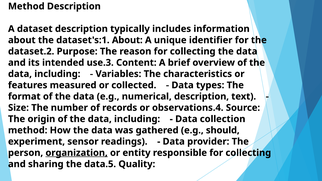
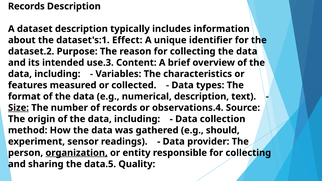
Method at (26, 6): Method -> Records
dataset's:1 About: About -> Effect
Size underline: none -> present
